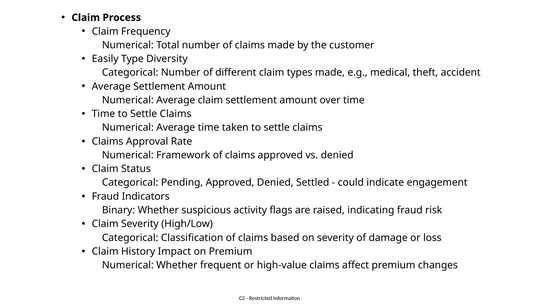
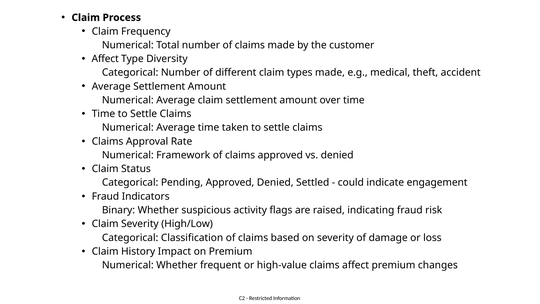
Easily at (105, 59): Easily -> Affect
